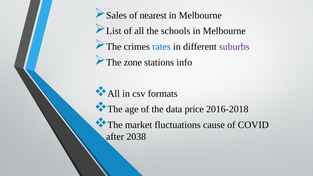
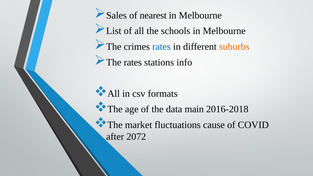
suburbs colour: purple -> orange
The zone: zone -> rates
price: price -> main
2038: 2038 -> 2072
